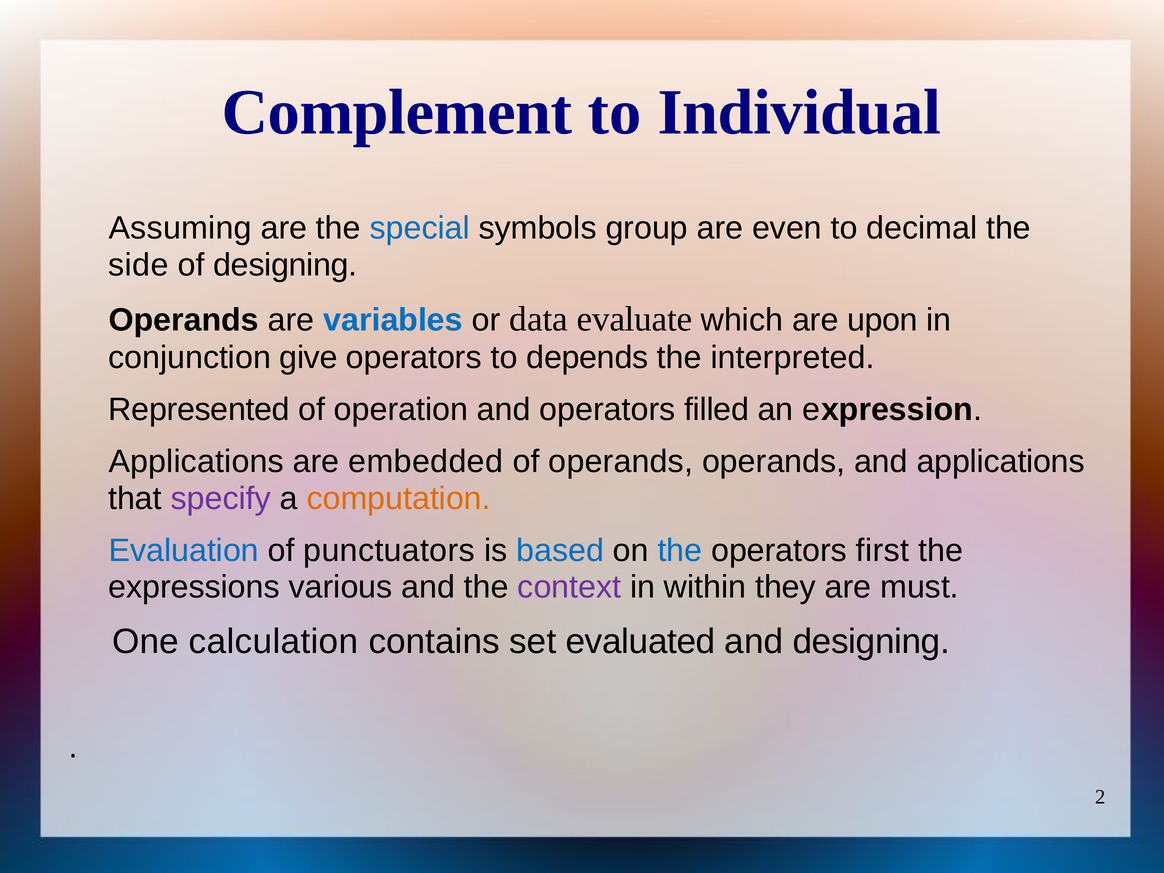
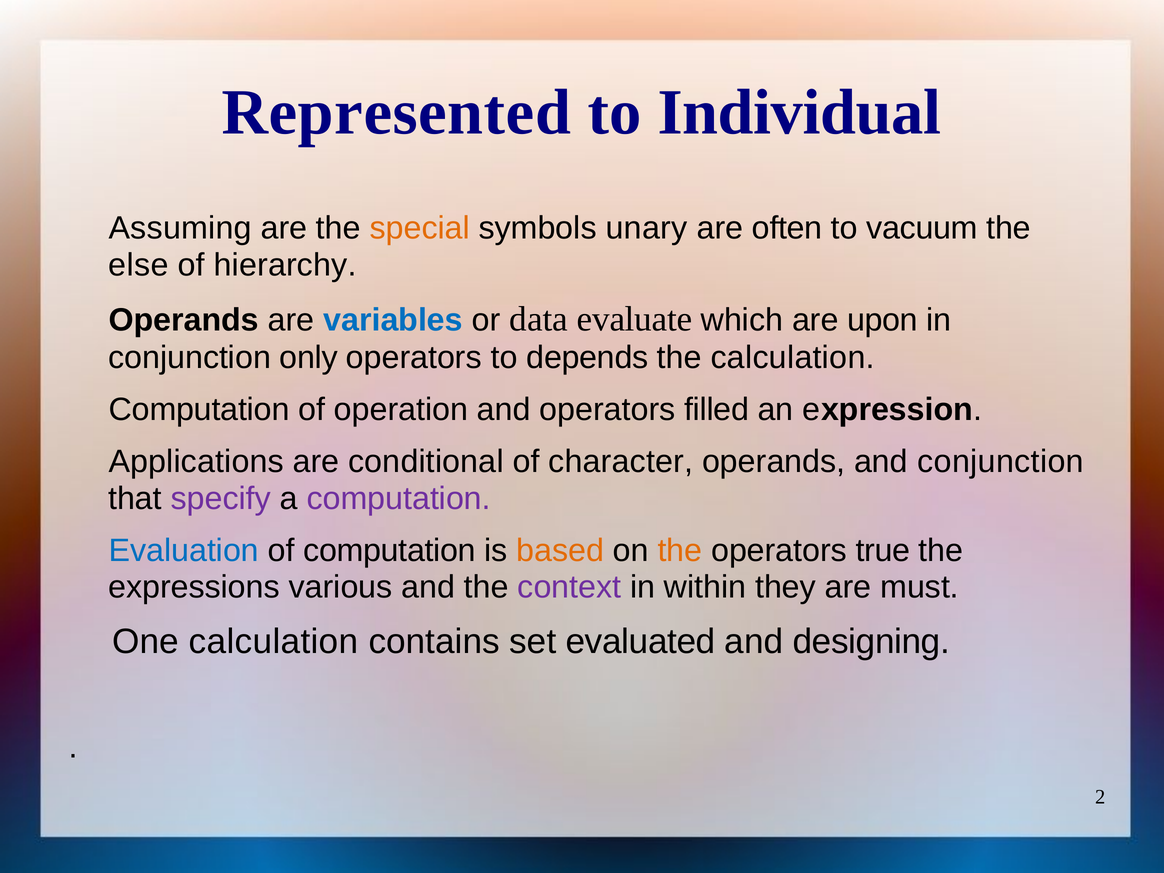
Complement: Complement -> Represented
special colour: blue -> orange
group: group -> unary
even: even -> often
decimal: decimal -> vacuum
side: side -> else
of designing: designing -> hierarchy
give: give -> only
the interpreted: interpreted -> calculation
Represented at (199, 410): Represented -> Computation
embedded: embedded -> conditional
of operands: operands -> character
and applications: applications -> conjunction
computation at (399, 498) colour: orange -> purple
of punctuators: punctuators -> computation
based colour: blue -> orange
the at (680, 550) colour: blue -> orange
first: first -> true
